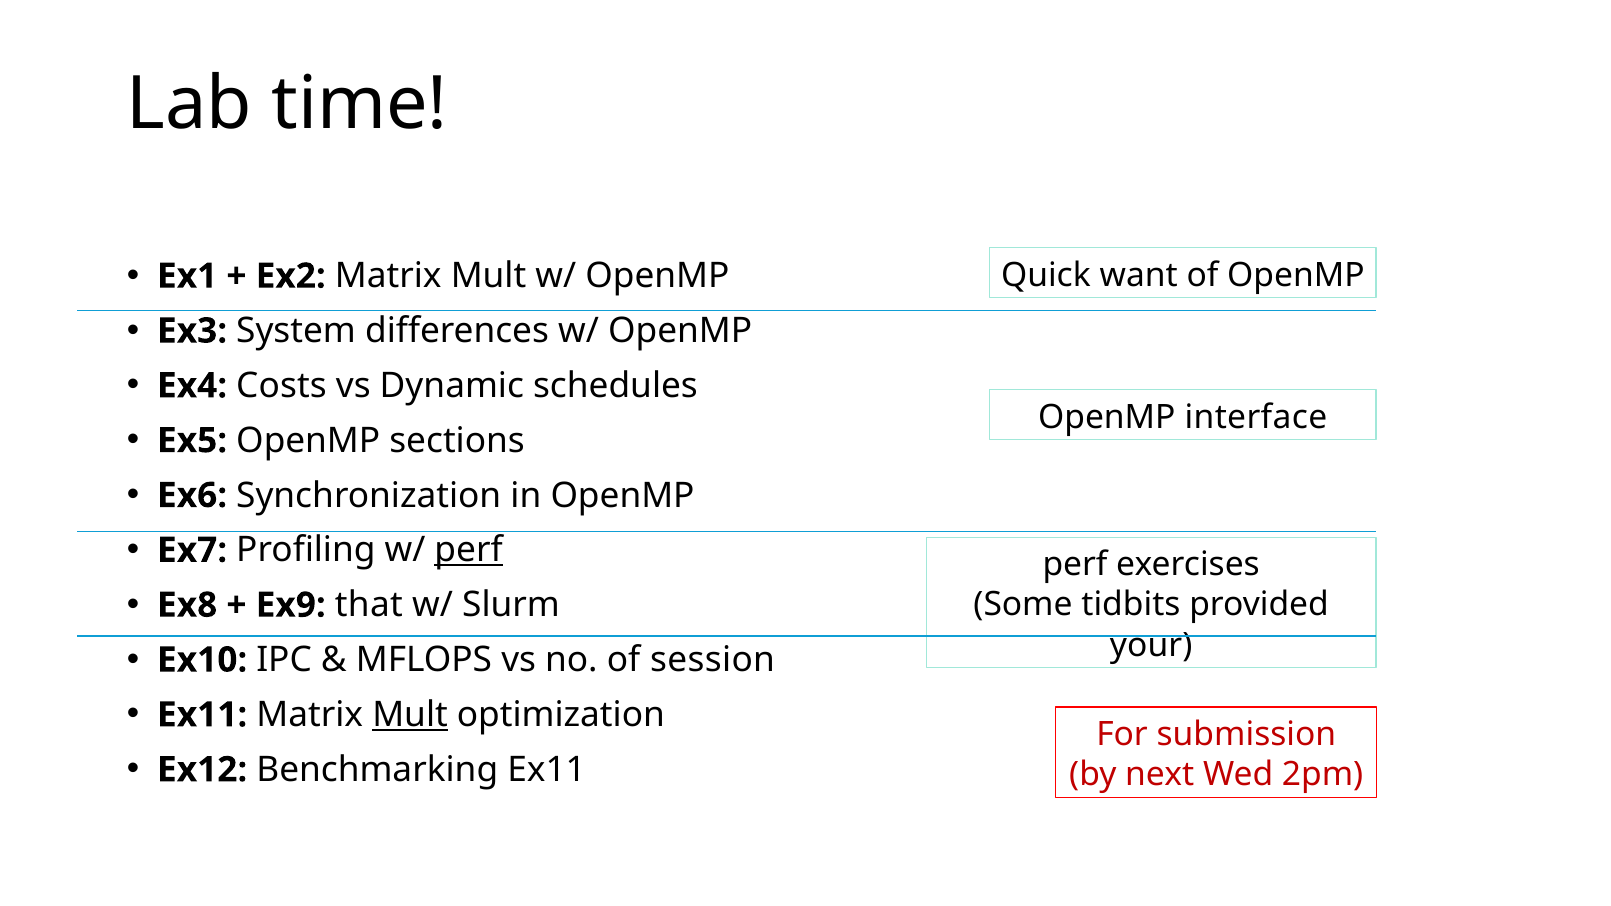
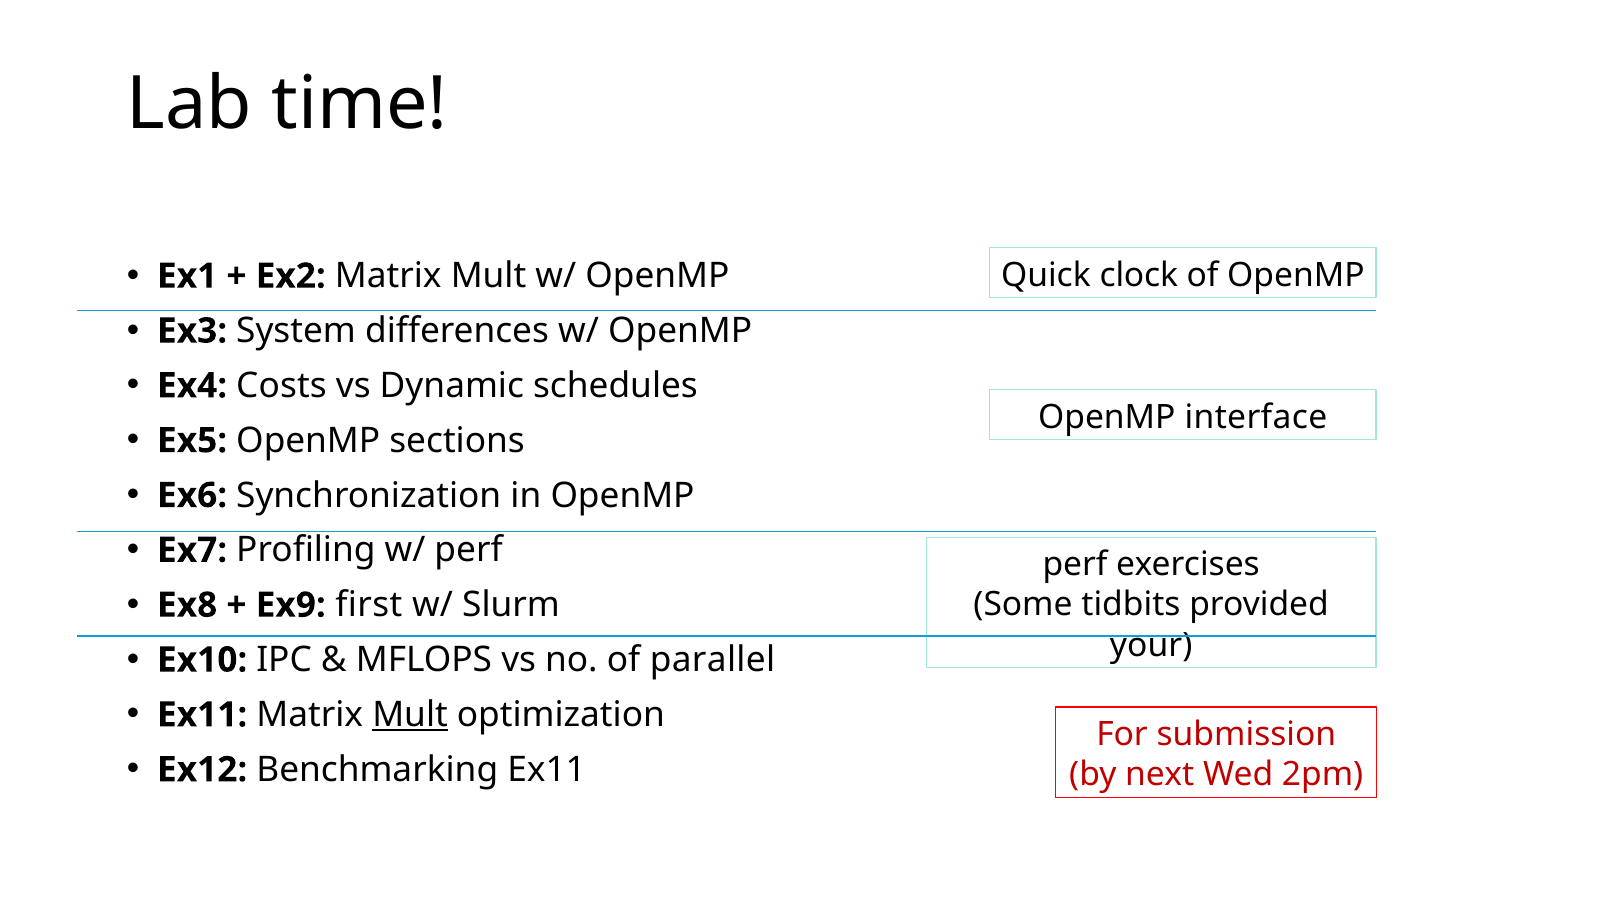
want: want -> clock
perf at (469, 550) underline: present -> none
that: that -> first
session: session -> parallel
